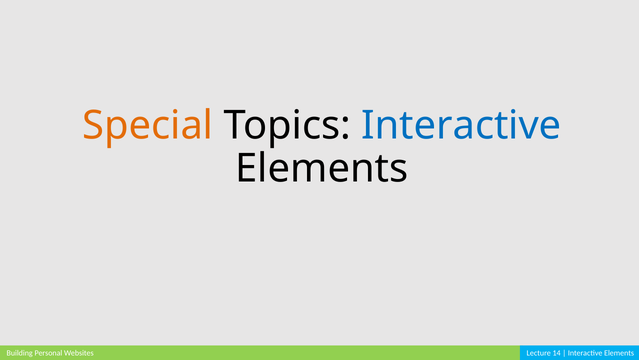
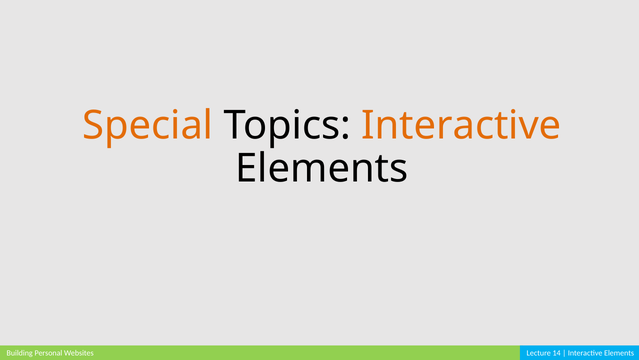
Interactive at (461, 125) colour: blue -> orange
